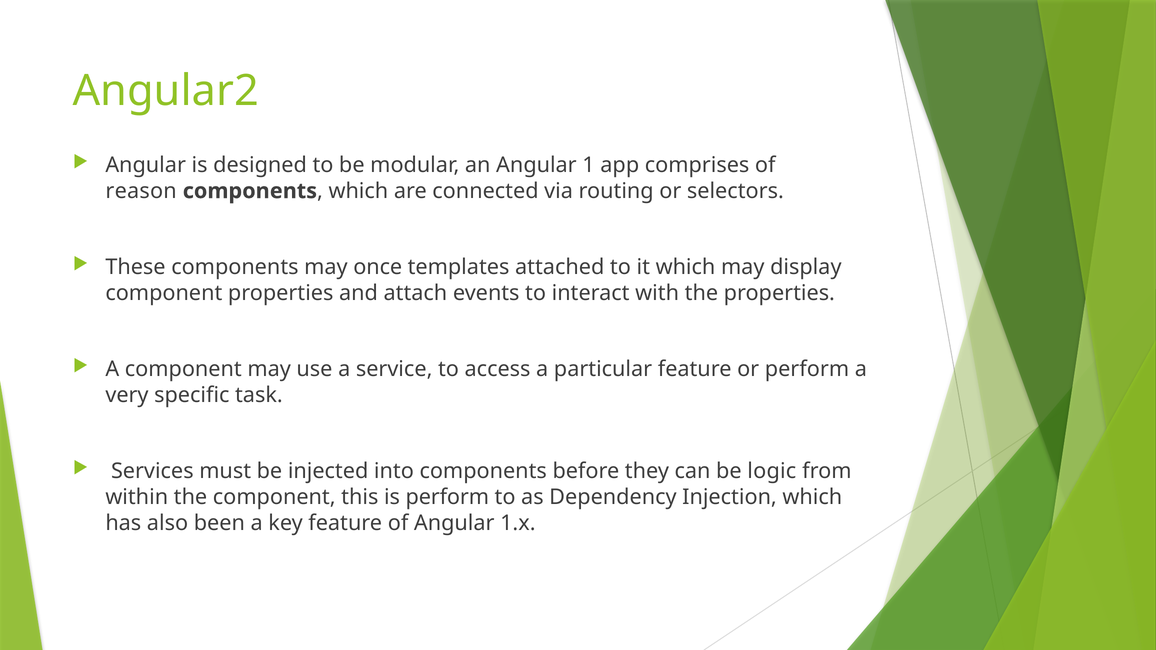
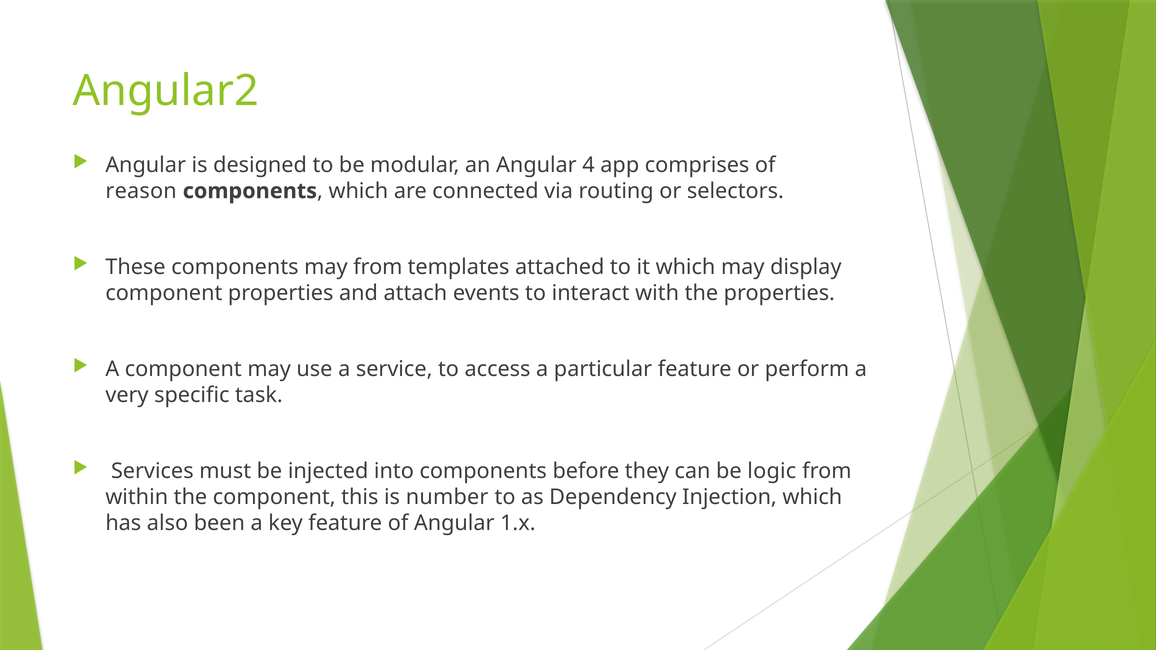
1: 1 -> 4
may once: once -> from
is perform: perform -> number
